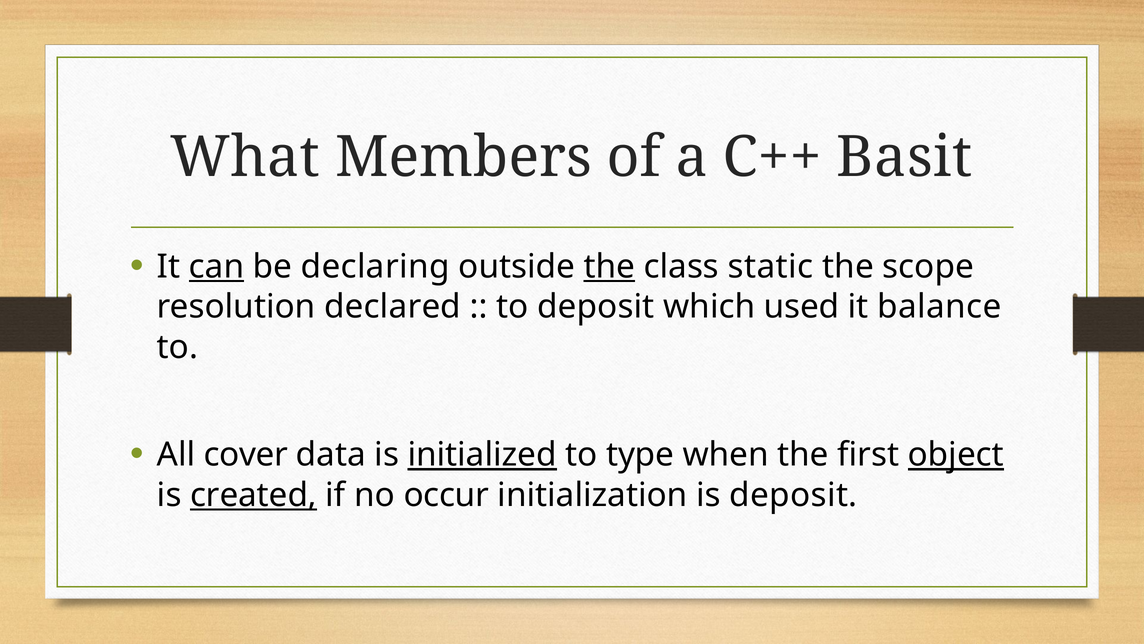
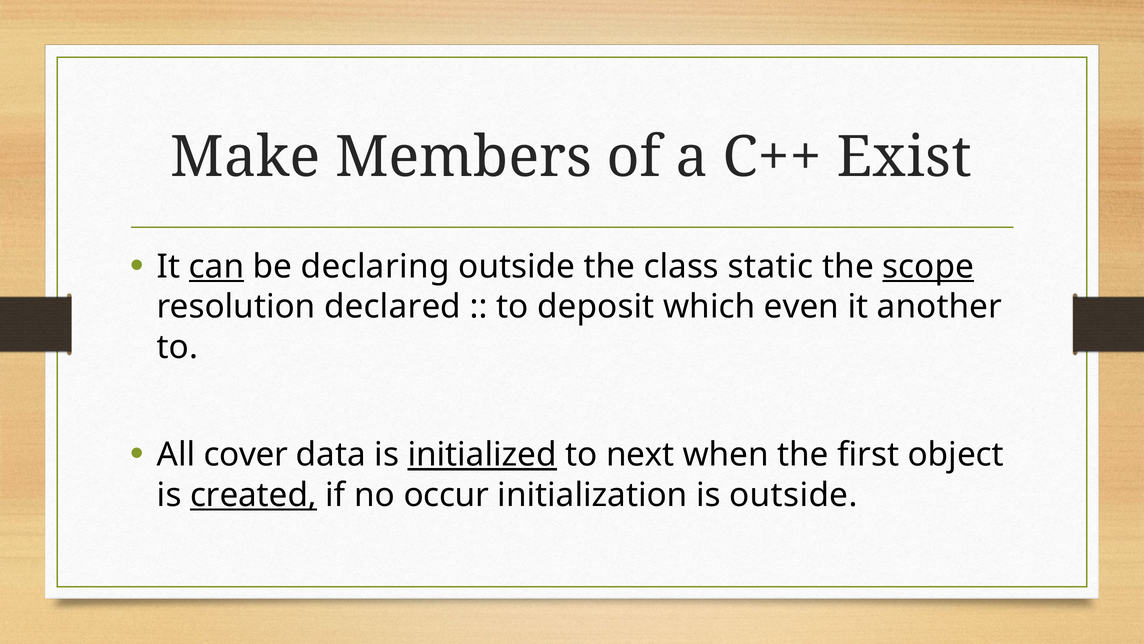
What: What -> Make
Basit: Basit -> Exist
the at (609, 267) underline: present -> none
scope underline: none -> present
used: used -> even
balance: balance -> another
type: type -> next
object underline: present -> none
is deposit: deposit -> outside
